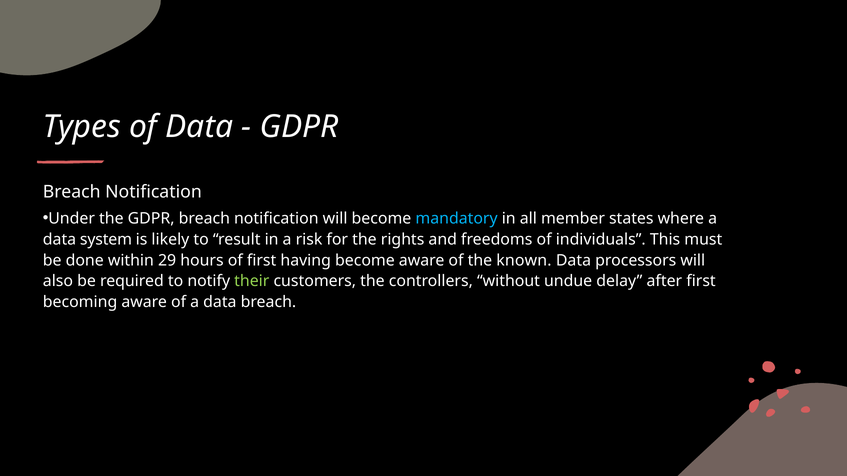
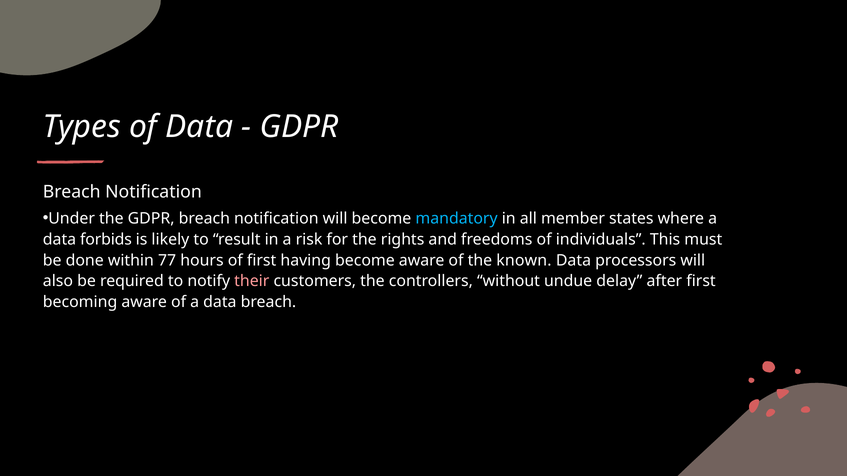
system: system -> forbids
29: 29 -> 77
their colour: light green -> pink
